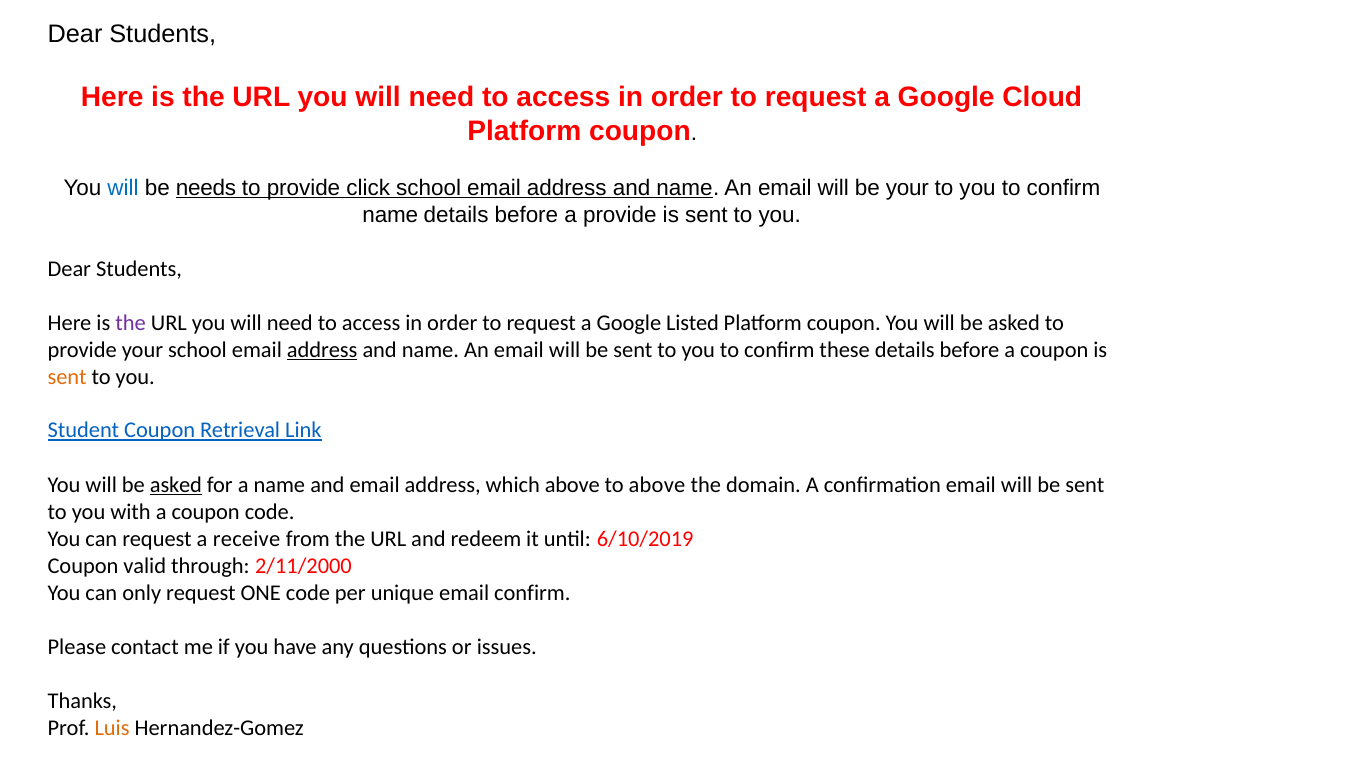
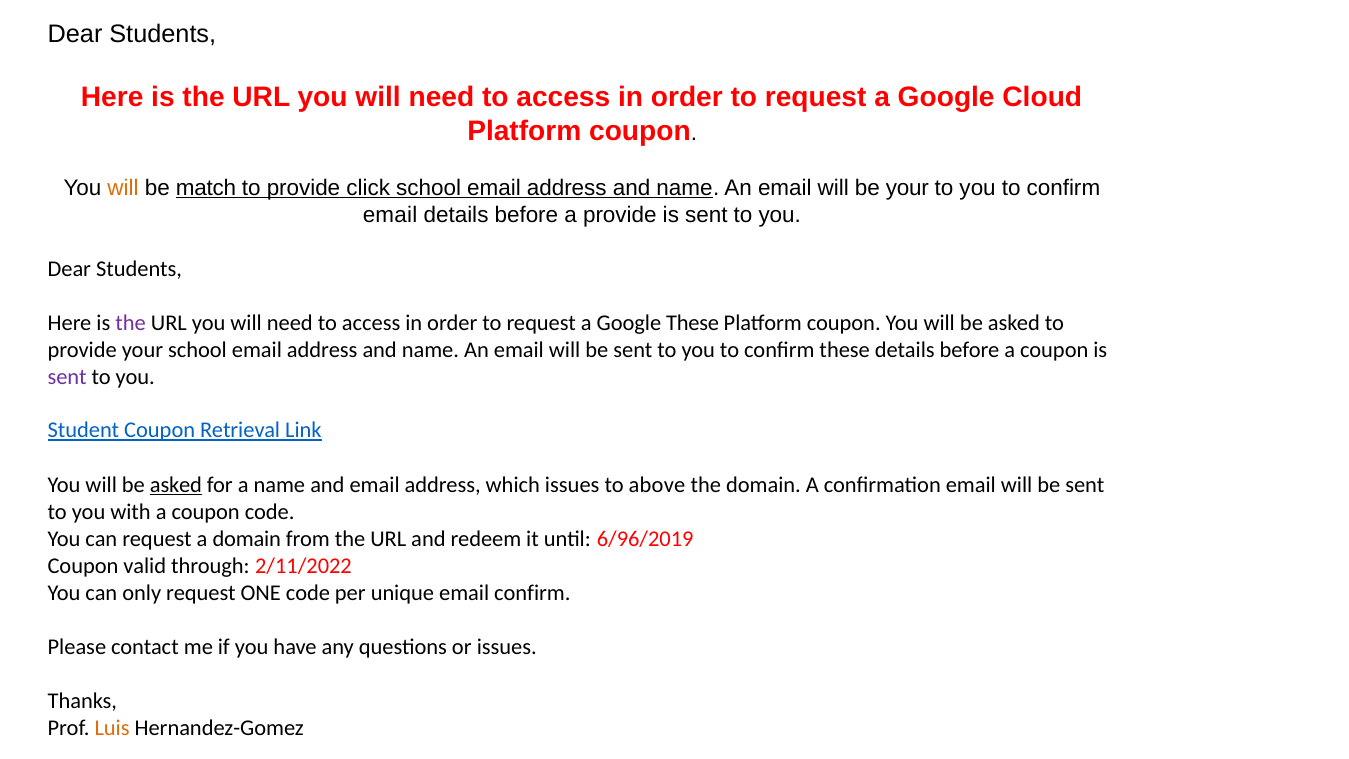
will at (123, 188) colour: blue -> orange
needs: needs -> match
name at (390, 215): name -> email
Google Listed: Listed -> These
address at (322, 350) underline: present -> none
sent at (67, 376) colour: orange -> purple
which above: above -> issues
a receive: receive -> domain
6/10/2019: 6/10/2019 -> 6/96/2019
2/11/2000: 2/11/2000 -> 2/11/2022
